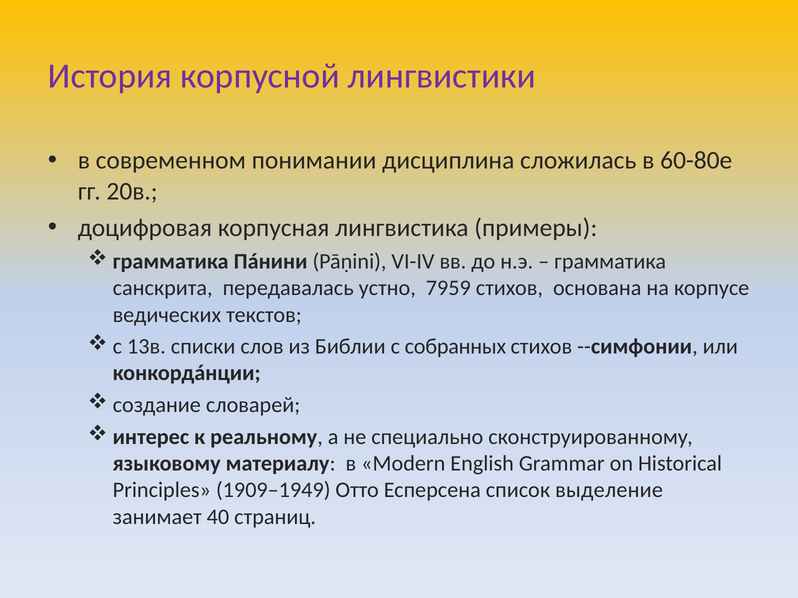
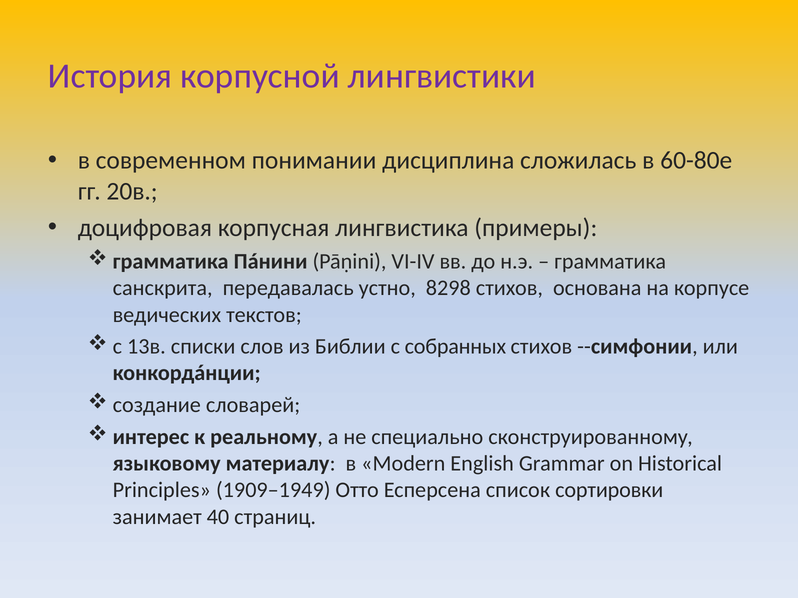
7959: 7959 -> 8298
выделение: выделение -> сортировки
